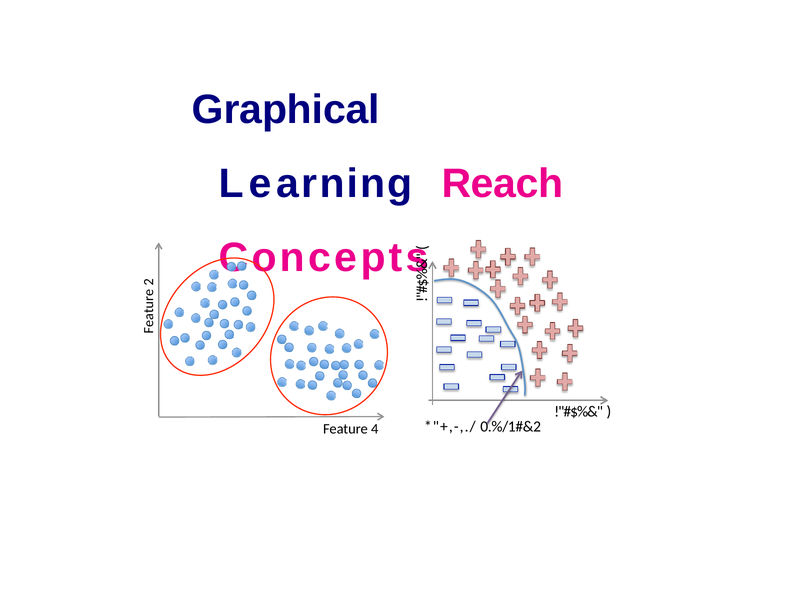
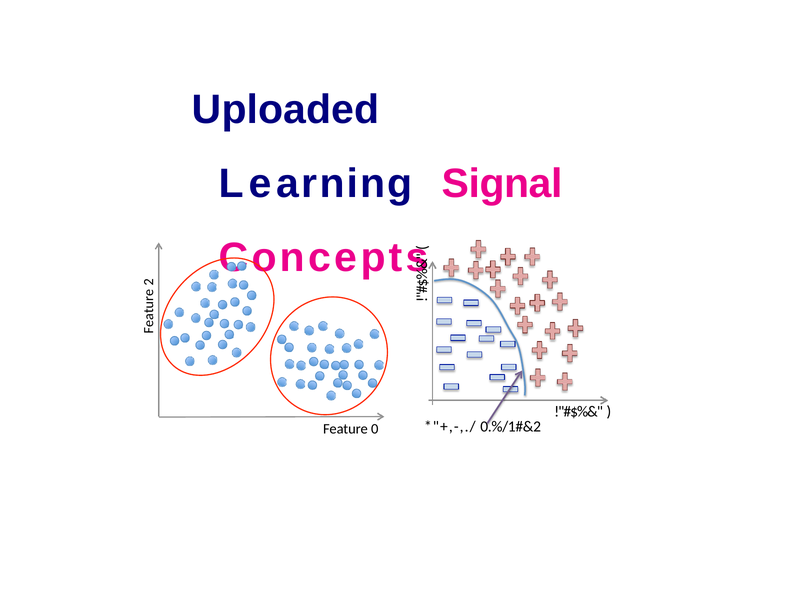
Graphical: Graphical -> Uploaded
Reach: Reach -> Signal
4: 4 -> 0
